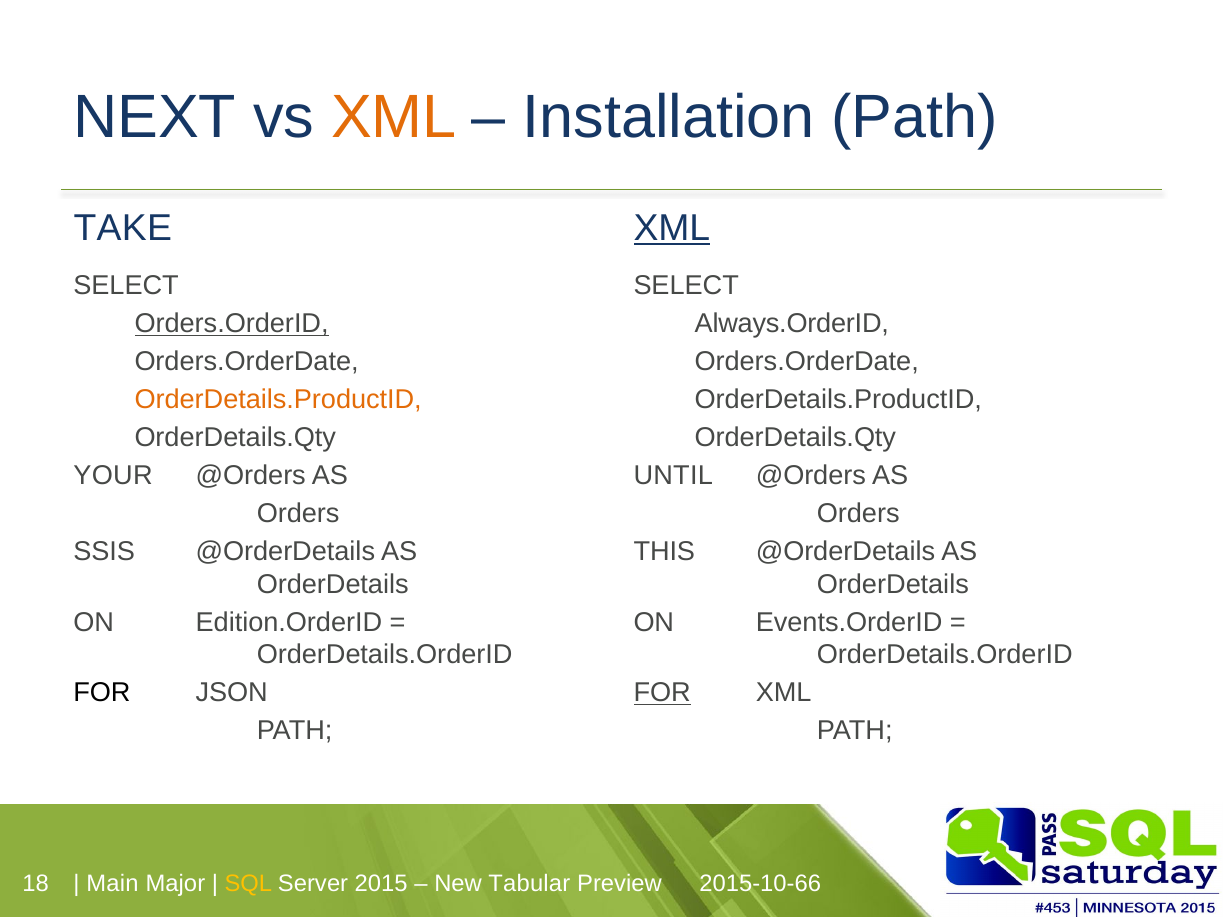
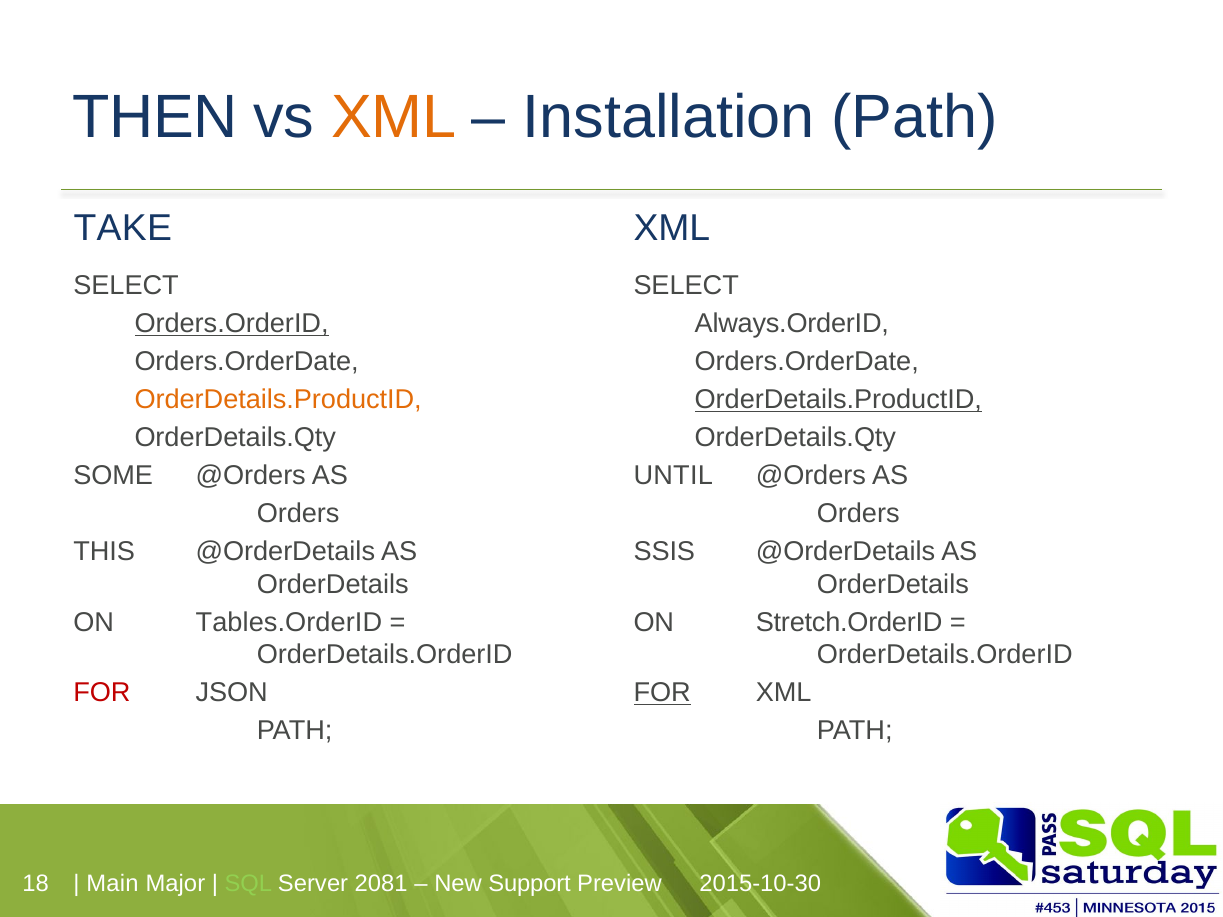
NEXT: NEXT -> THEN
XML at (672, 228) underline: present -> none
OrderDetails.ProductID at (838, 400) underline: none -> present
YOUR: YOUR -> SOME
SSIS: SSIS -> THIS
THIS: THIS -> SSIS
Edition.OrderID: Edition.OrderID -> Tables.OrderID
Events.OrderID: Events.OrderID -> Stretch.OrderID
FOR at (102, 693) colour: black -> red
SQL colour: yellow -> light green
2015: 2015 -> 2081
Tabular: Tabular -> Support
2015-10-66: 2015-10-66 -> 2015-10-30
